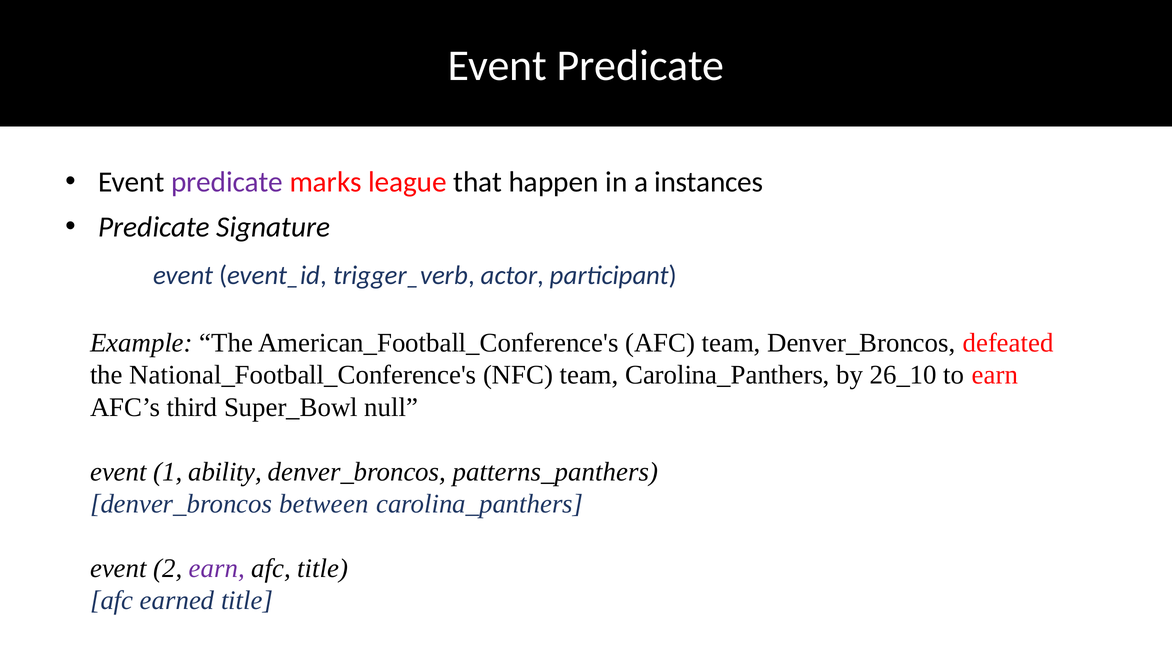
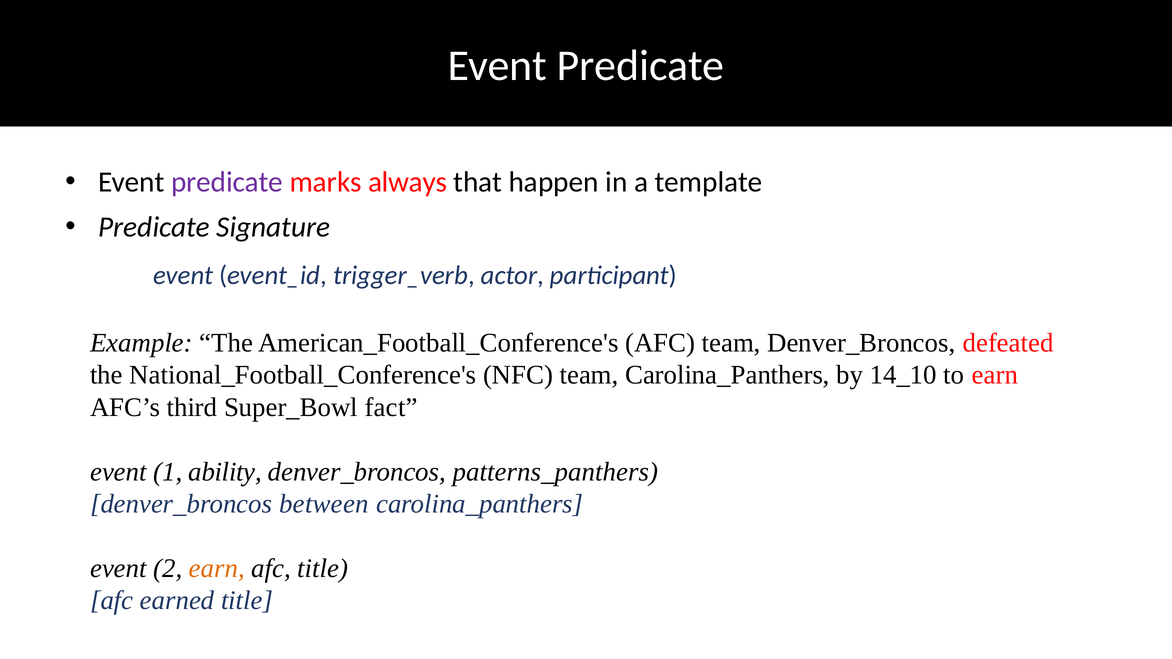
league: league -> always
instances: instances -> template
26_10: 26_10 -> 14_10
null: null -> fact
earn at (217, 569) colour: purple -> orange
